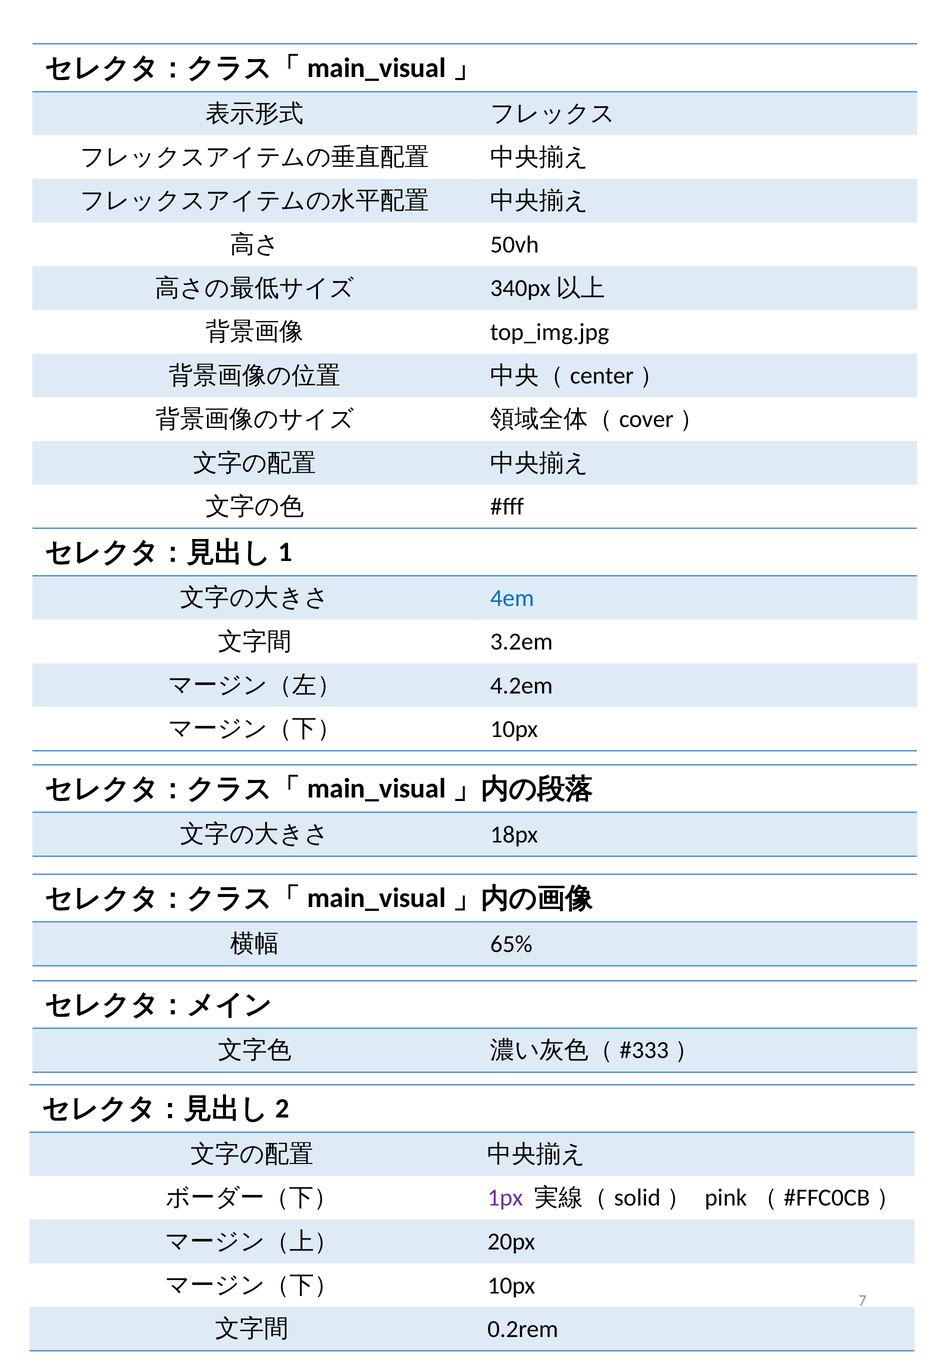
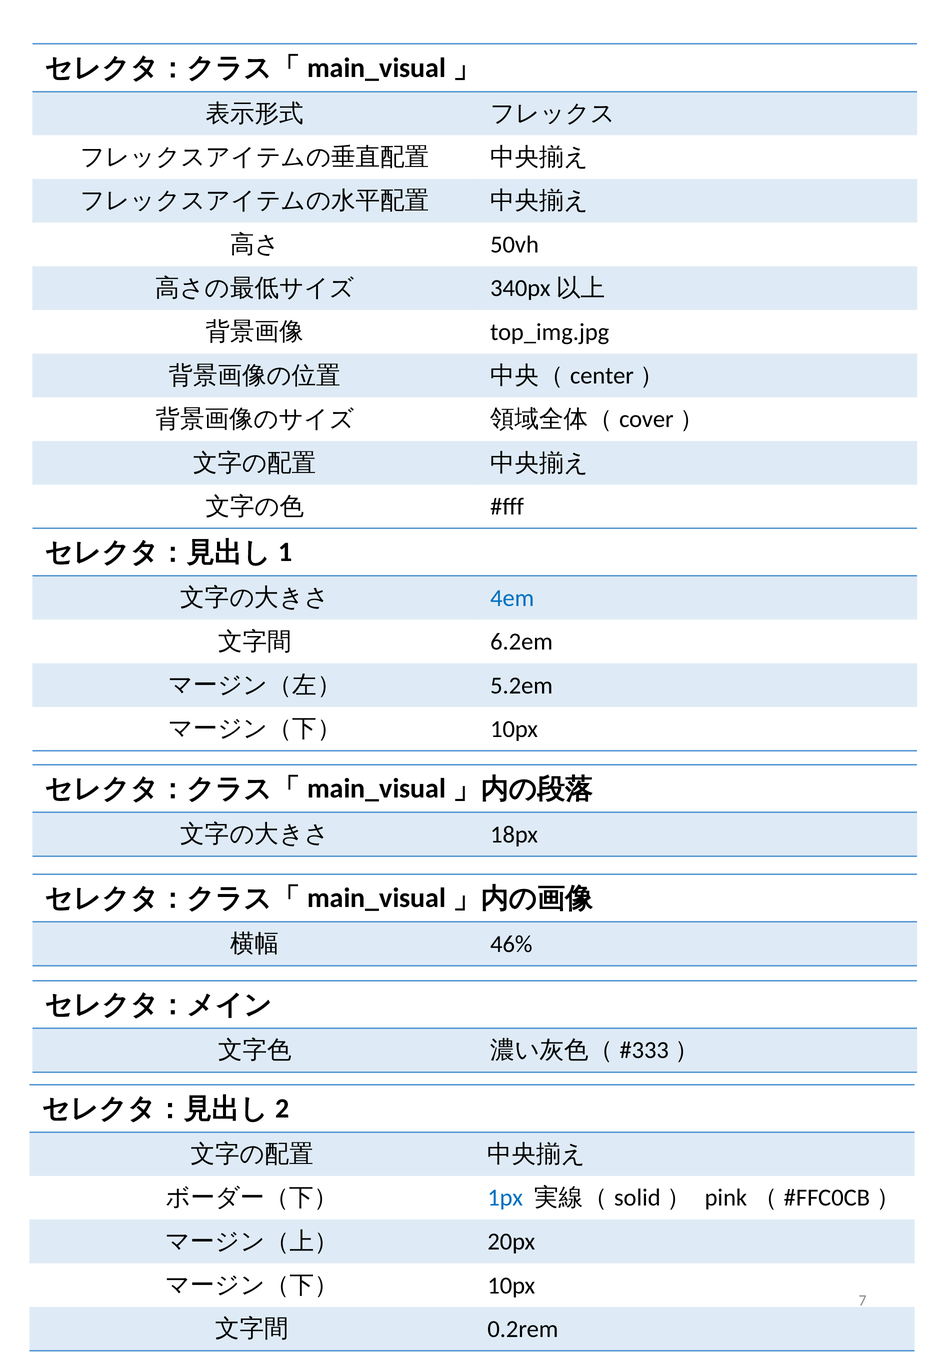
3.2em: 3.2em -> 6.2em
4.2em: 4.2em -> 5.2em
65%: 65% -> 46%
1px colour: purple -> blue
